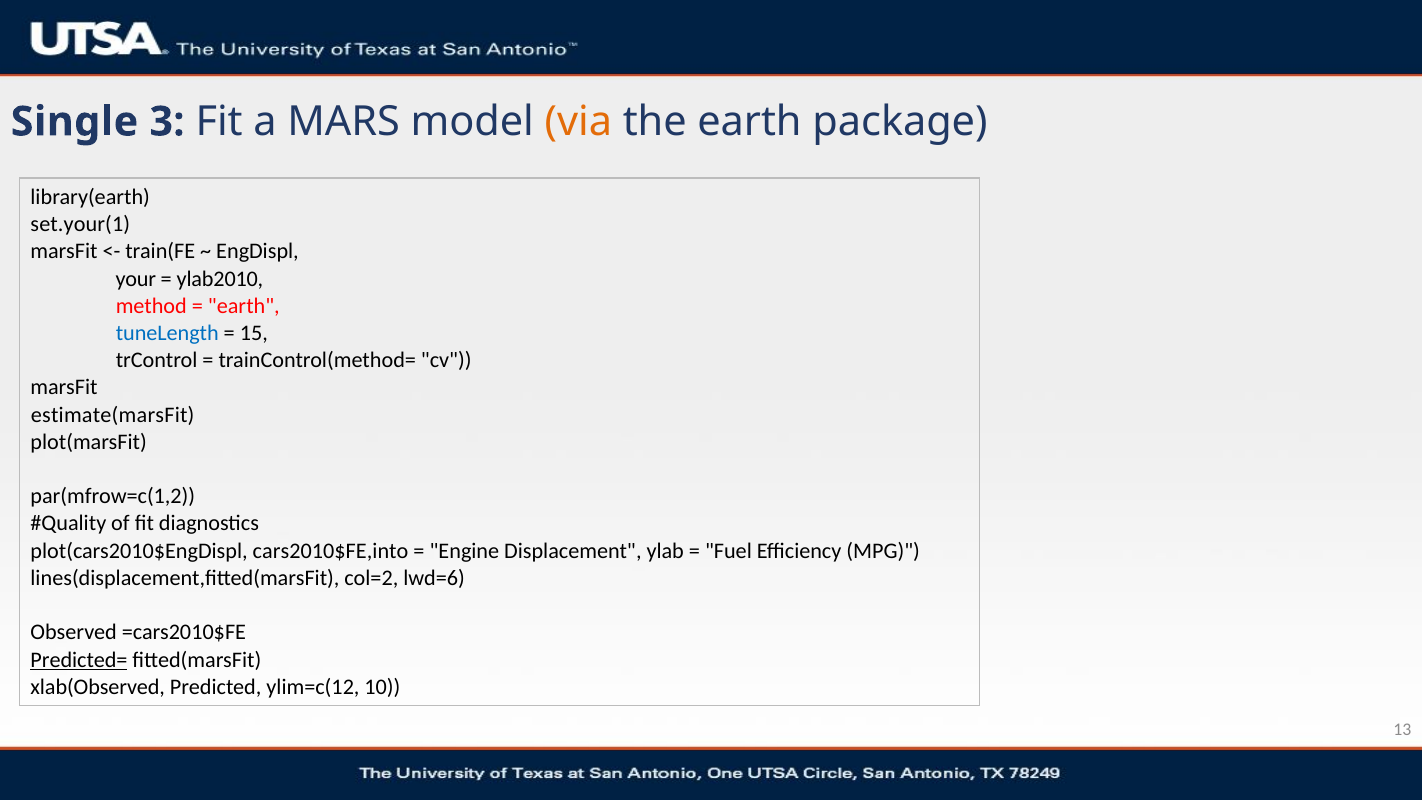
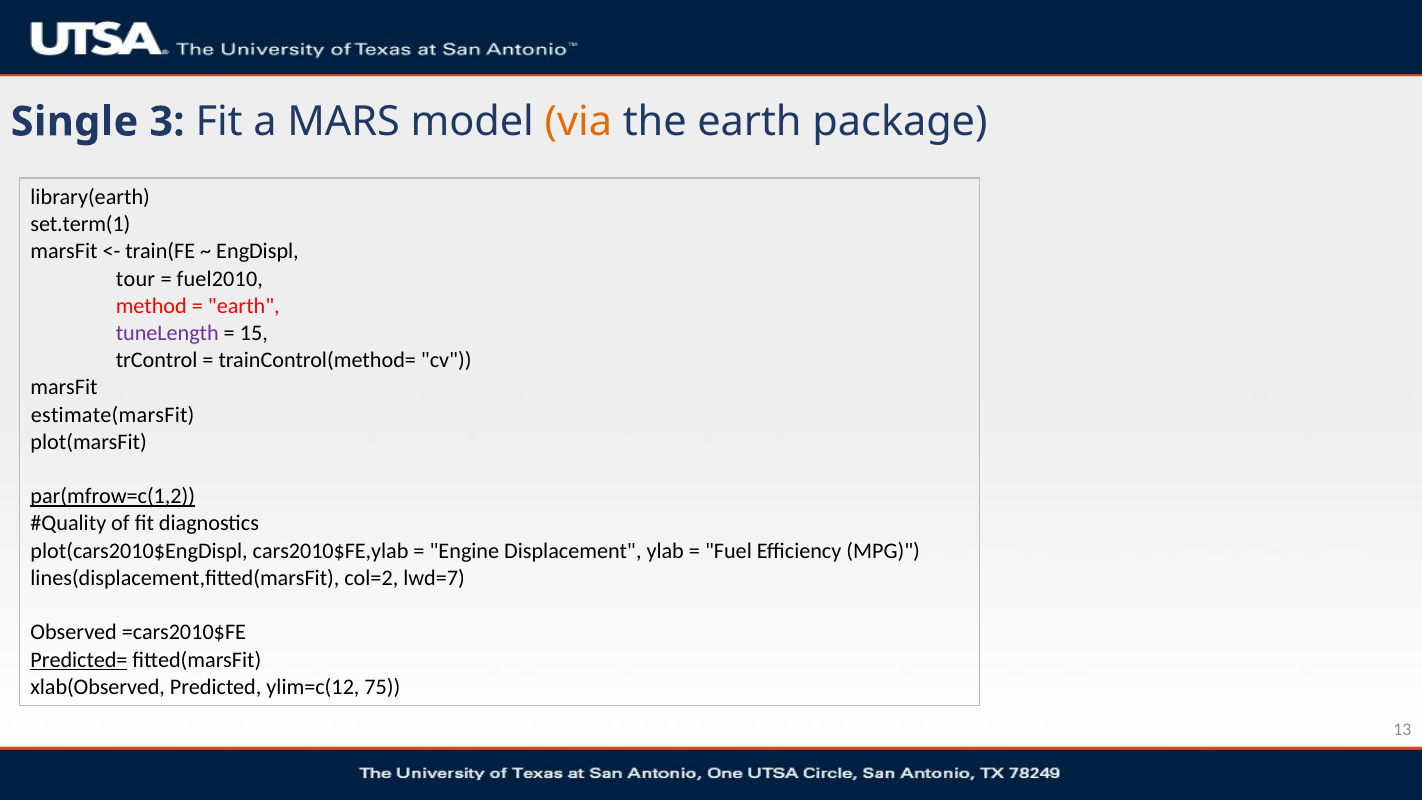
set.your(1: set.your(1 -> set.term(1
your: your -> tour
ylab2010: ylab2010 -> fuel2010
tuneLength colour: blue -> purple
par(mfrow=c(1,2 underline: none -> present
cars2010$FE,into: cars2010$FE,into -> cars2010$FE,ylab
lwd=6: lwd=6 -> lwd=7
10: 10 -> 75
